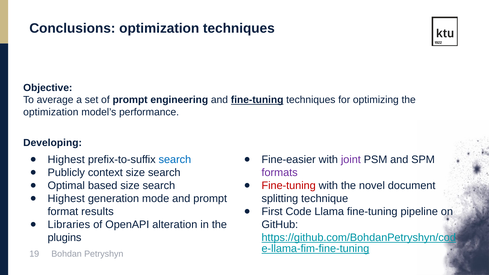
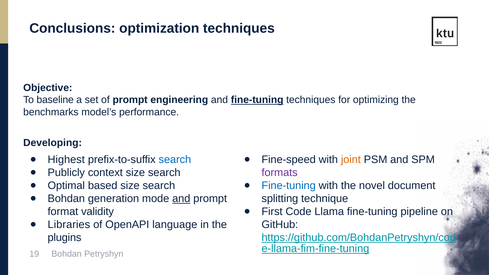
average: average -> baseline
optimization at (51, 112): optimization -> benchmarks
Fine-easier: Fine-easier -> Fine-speed
joint colour: purple -> orange
Fine-tuning at (289, 186) colour: red -> blue
Highest at (66, 199): Highest -> Bohdan
and at (181, 199) underline: none -> present
results: results -> validity
alteration: alteration -> language
